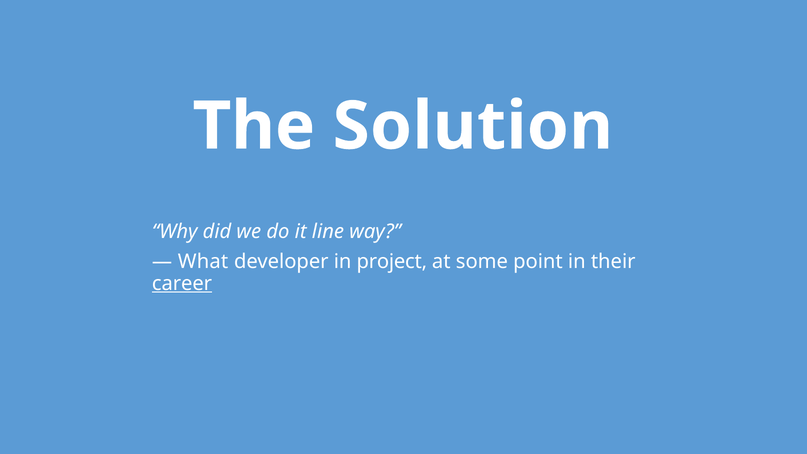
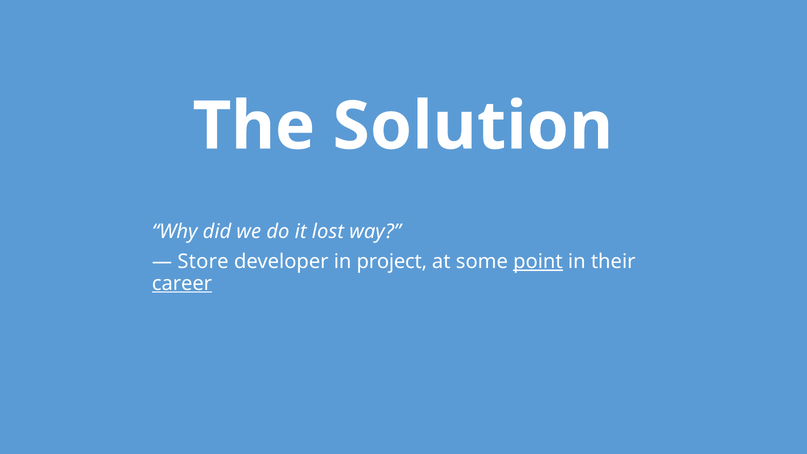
line: line -> lost
What: What -> Store
point underline: none -> present
